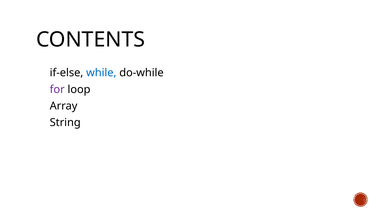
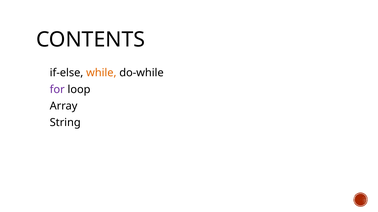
while colour: blue -> orange
